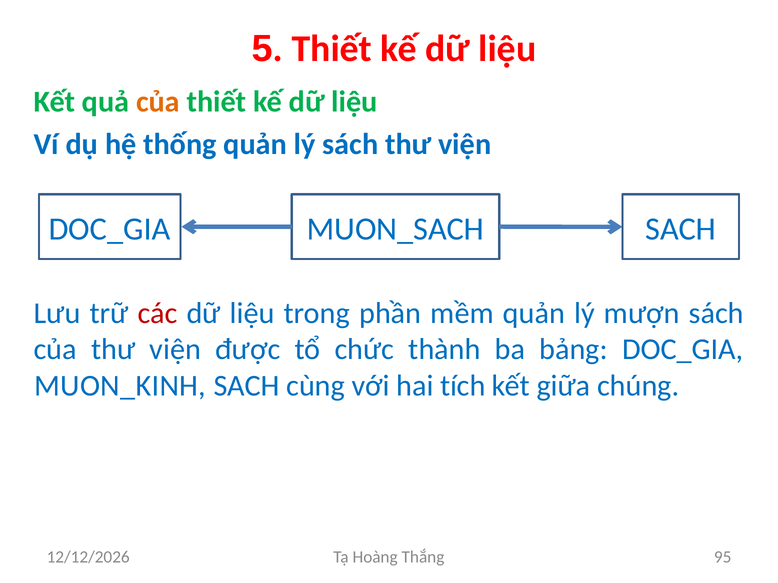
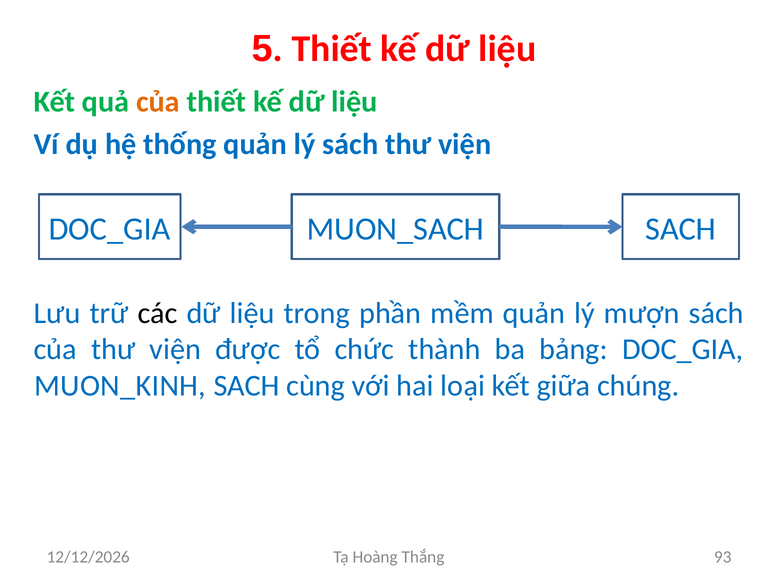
các colour: red -> black
tích: tích -> loại
95: 95 -> 93
